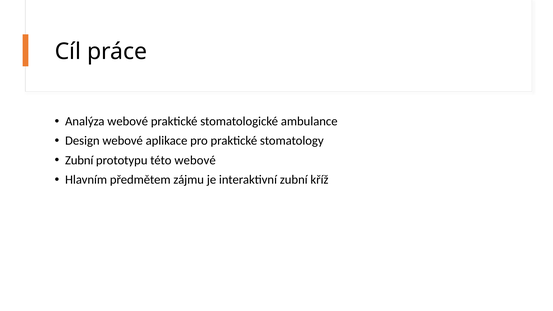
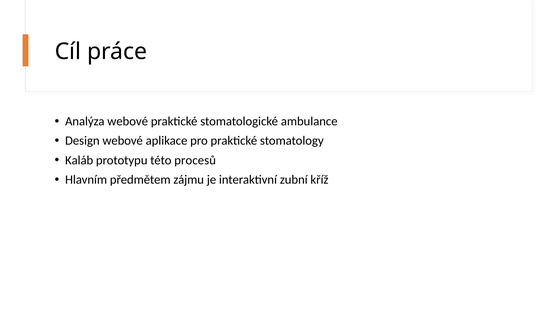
Zubní at (79, 160): Zubní -> Kaláb
této webové: webové -> procesů
